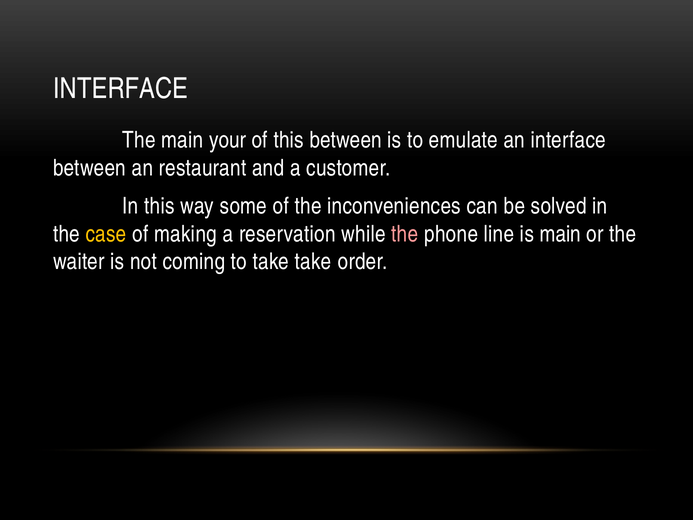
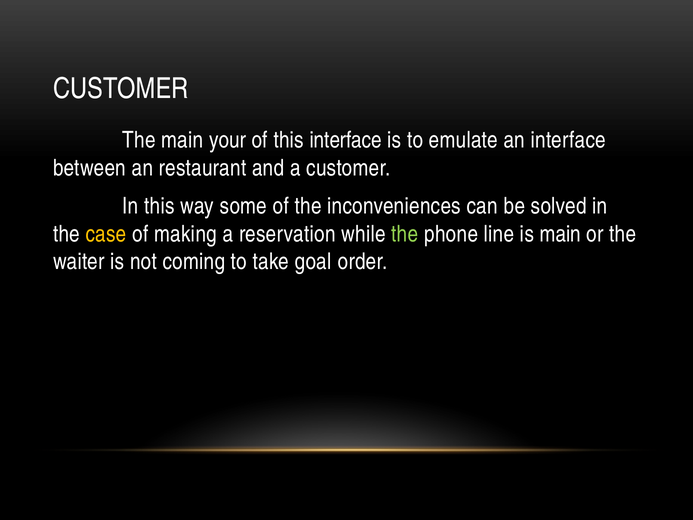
INTERFACE at (121, 89): INTERFACE -> CUSTOMER
this between: between -> interface
the at (405, 234) colour: pink -> light green
take take: take -> goal
